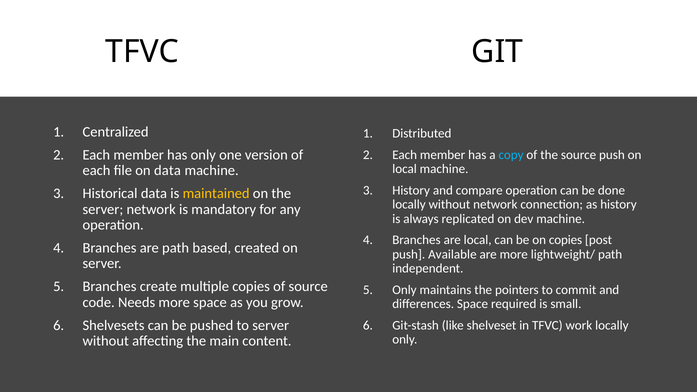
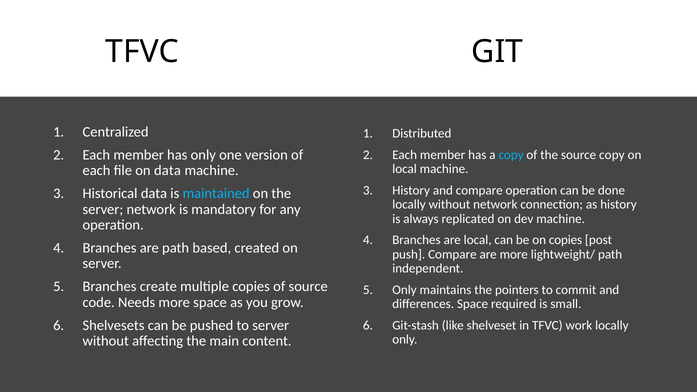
source push: push -> copy
maintained colour: yellow -> light blue
push Available: Available -> Compare
